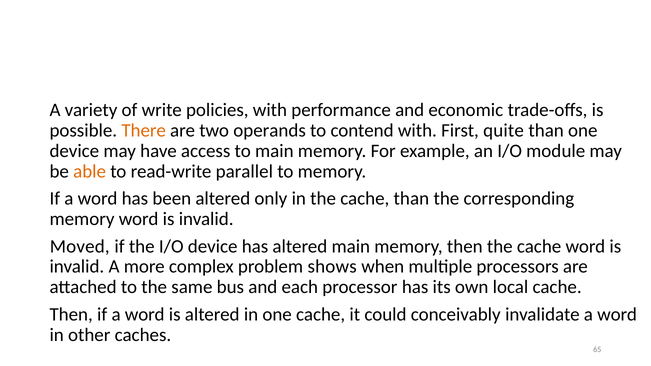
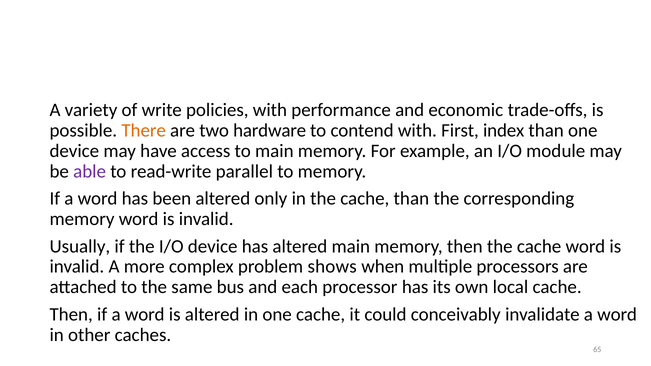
operands: operands -> hardware
quite: quite -> index
able colour: orange -> purple
Moved: Moved -> Usually
